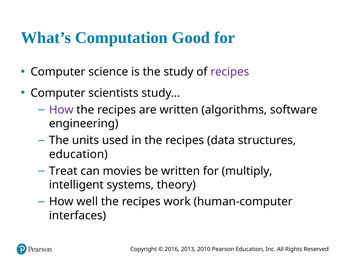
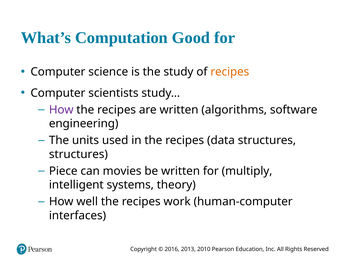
recipes at (230, 72) colour: purple -> orange
education at (78, 154): education -> structures
Treat: Treat -> Piece
